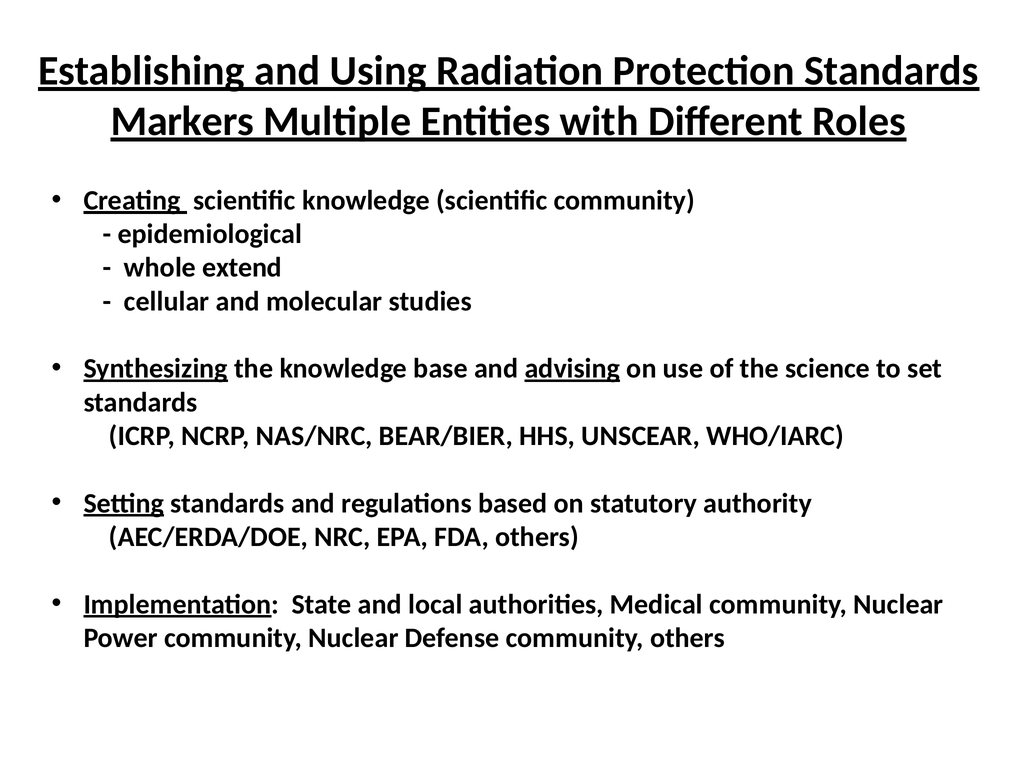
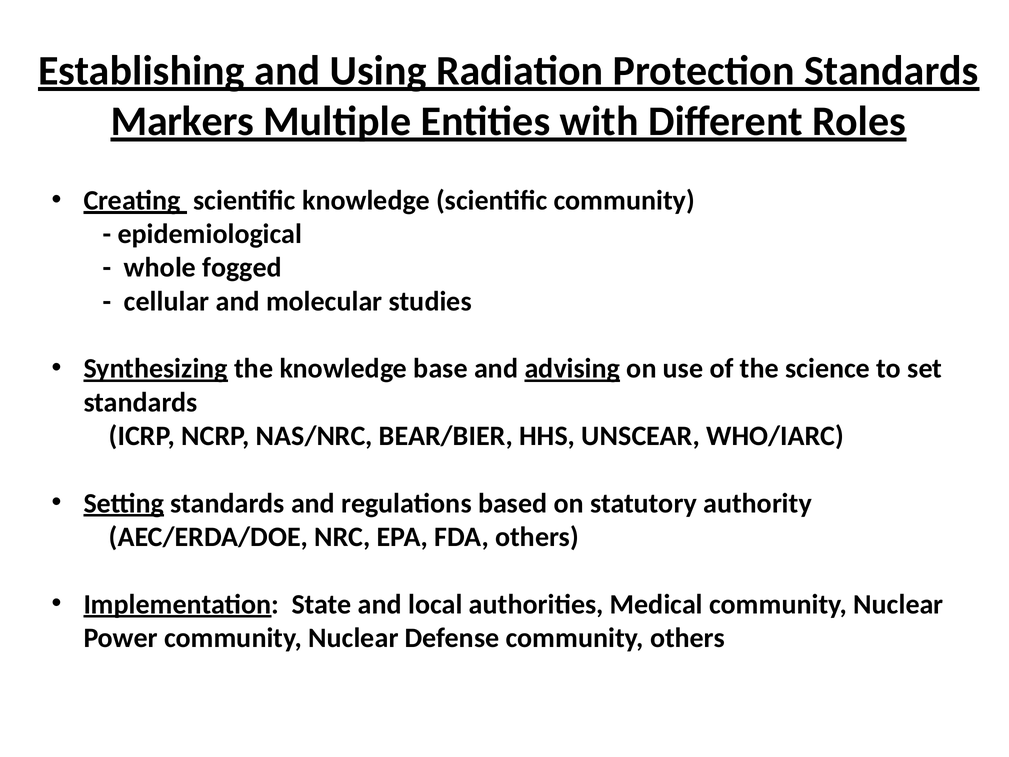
extend: extend -> fogged
